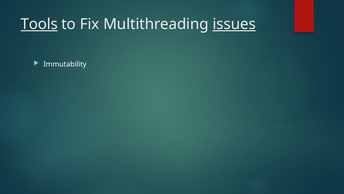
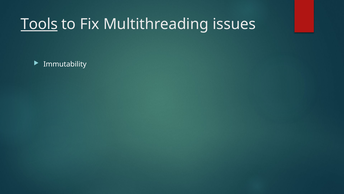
issues underline: present -> none
